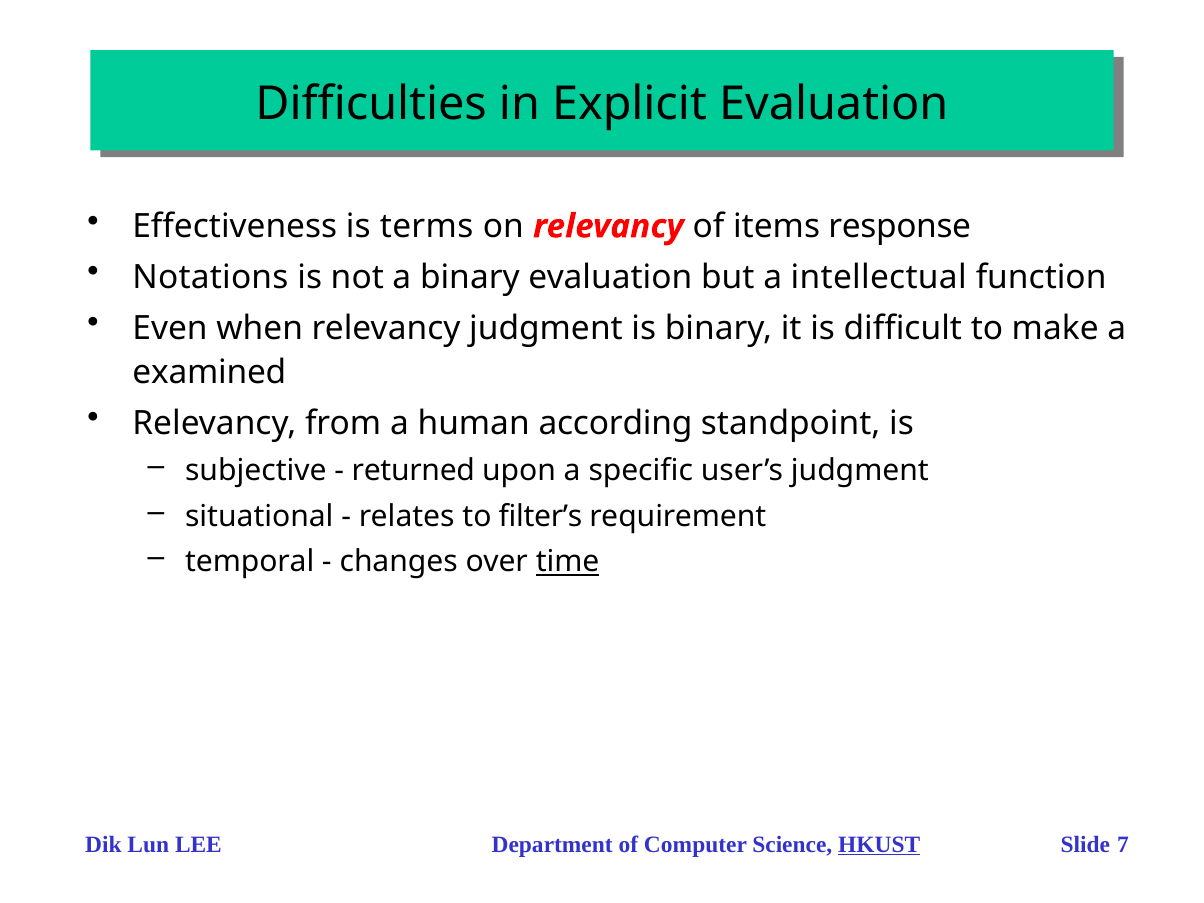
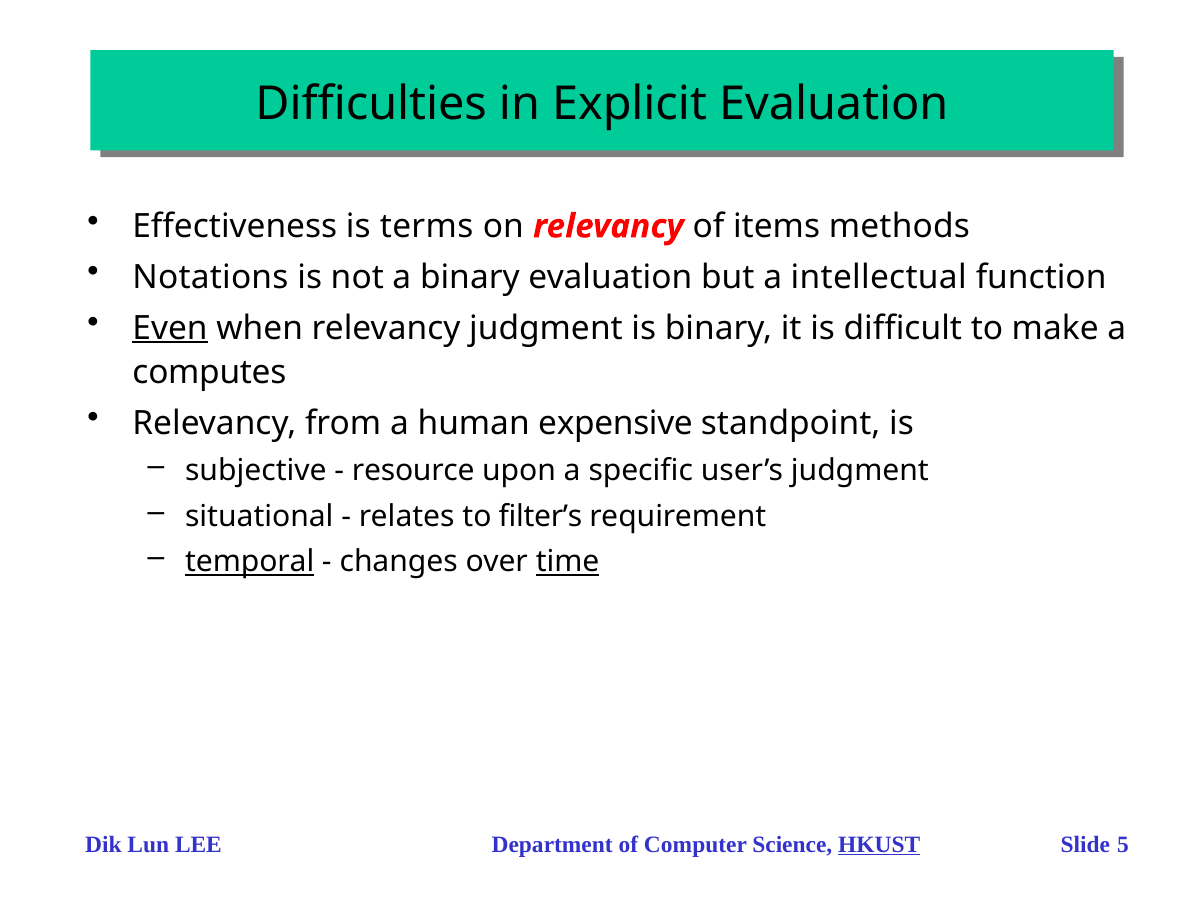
response: response -> methods
Even underline: none -> present
examined: examined -> computes
according: according -> expensive
returned: returned -> resource
temporal underline: none -> present
7: 7 -> 5
